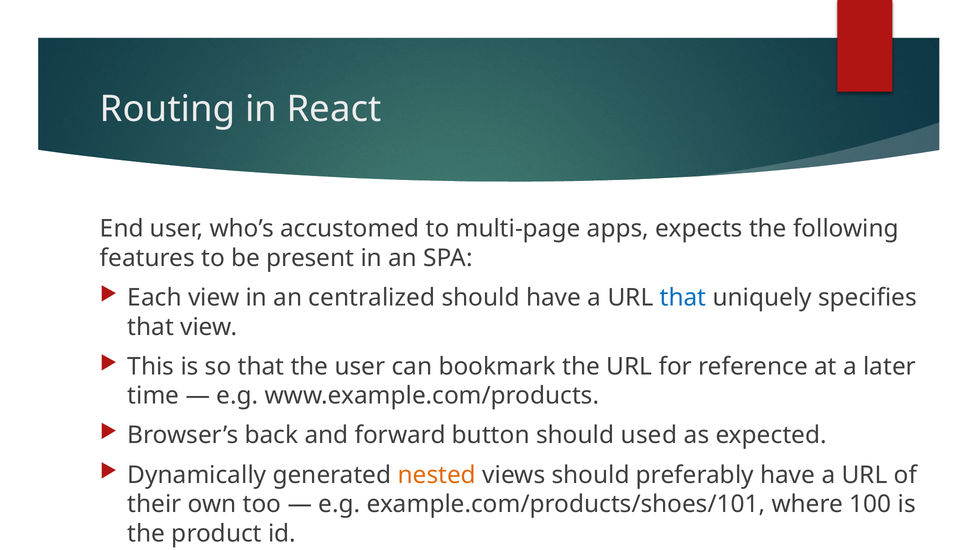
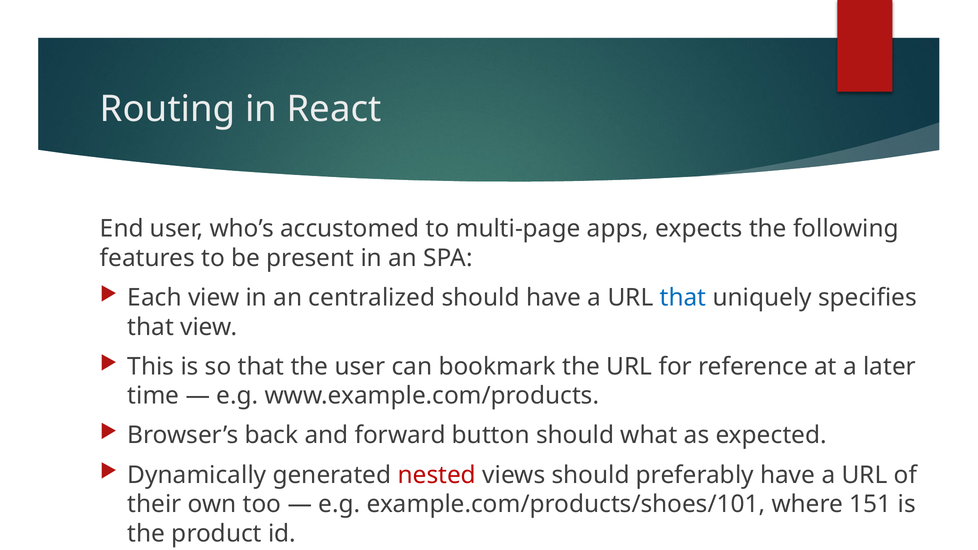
used: used -> what
nested colour: orange -> red
100: 100 -> 151
